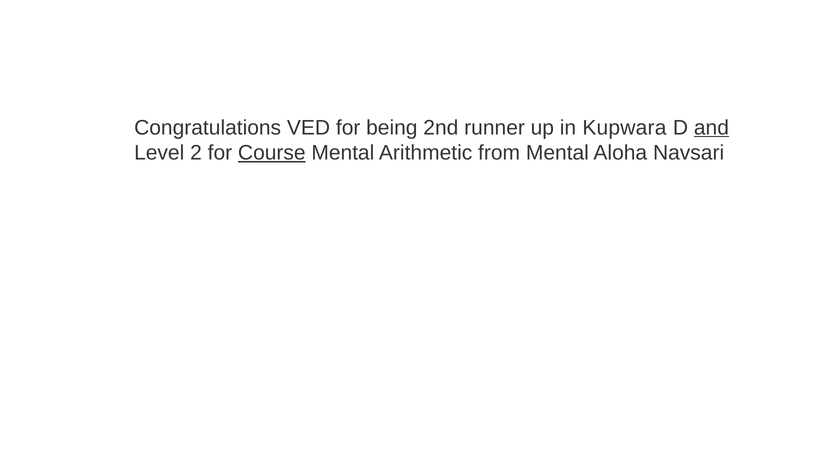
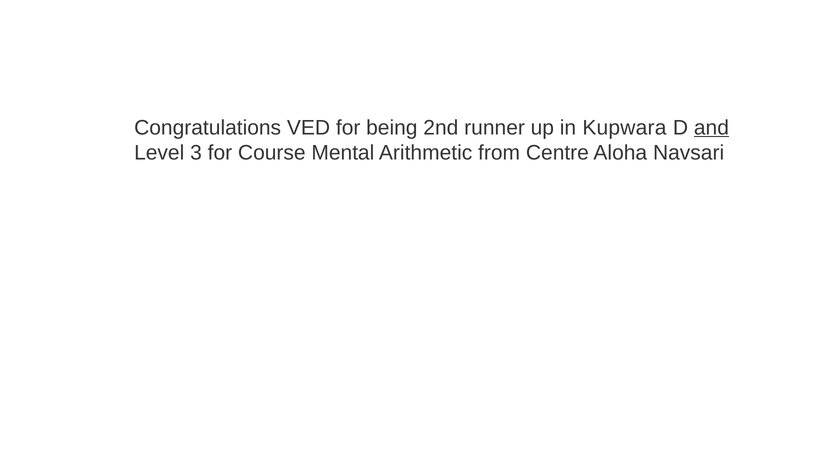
2: 2 -> 3
Course underline: present -> none
from Mental: Mental -> Centre
